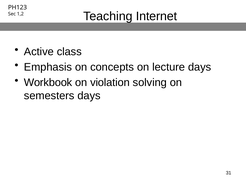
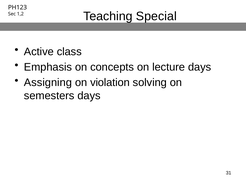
Internet: Internet -> Special
Workbook: Workbook -> Assigning
